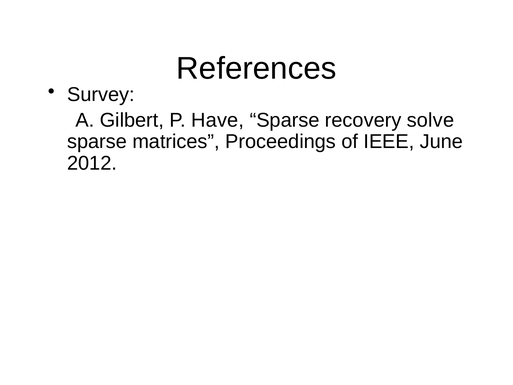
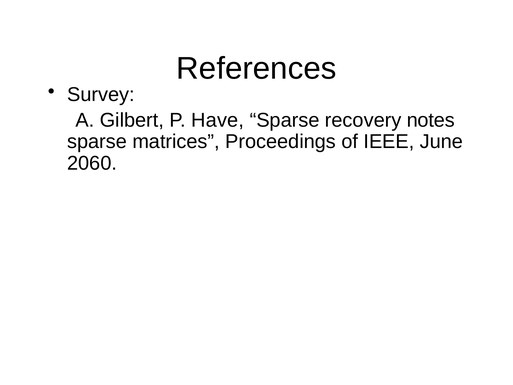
solve: solve -> notes
2012: 2012 -> 2060
